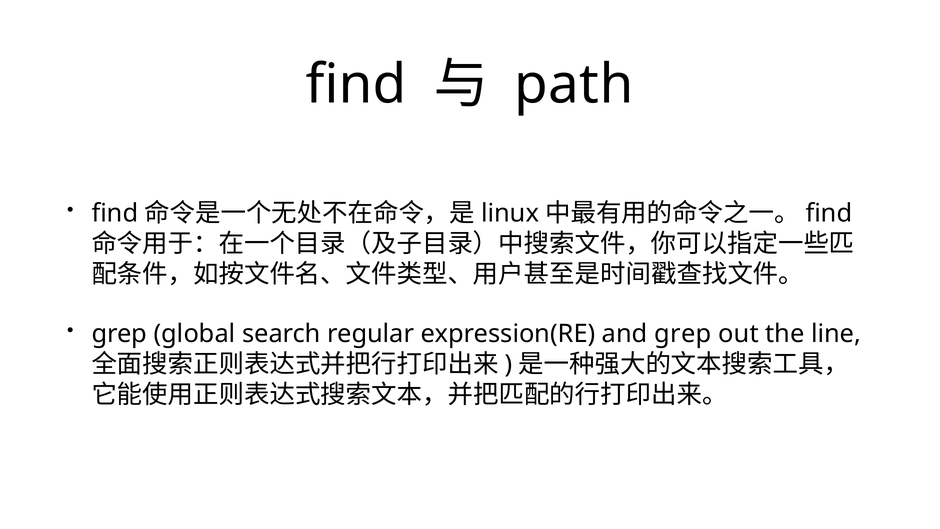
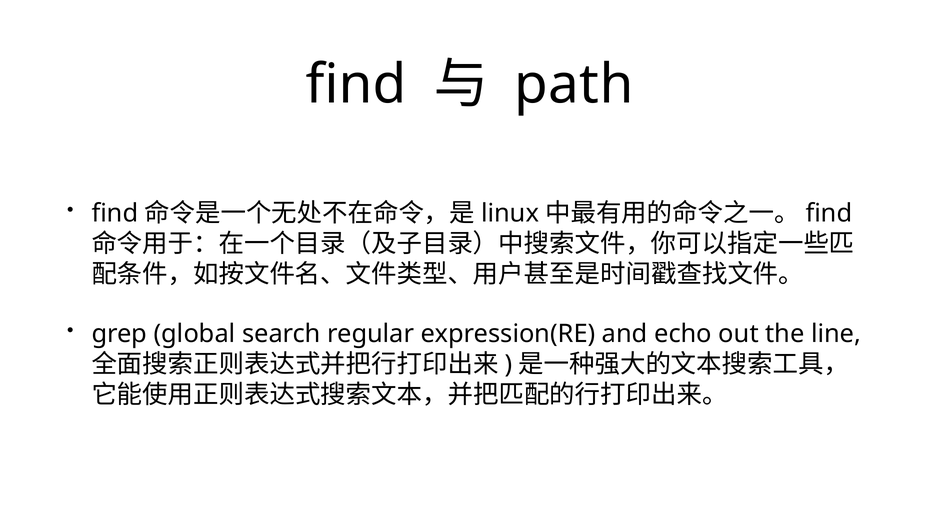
and grep: grep -> echo
